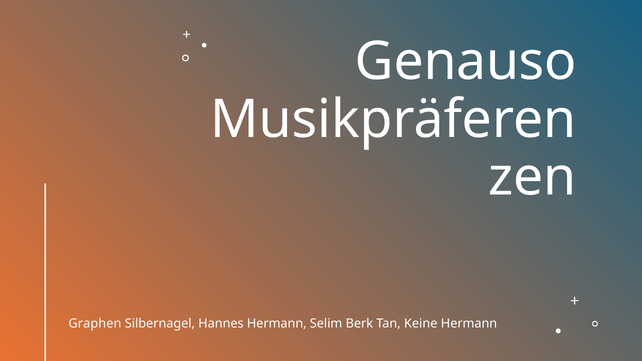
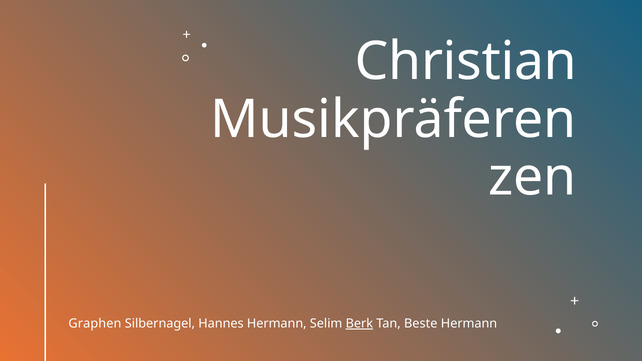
Genauso: Genauso -> Christian
Berk underline: none -> present
Keine: Keine -> Beste
